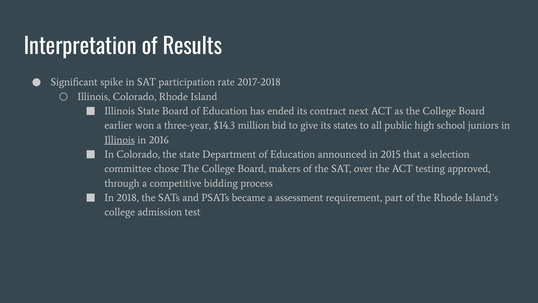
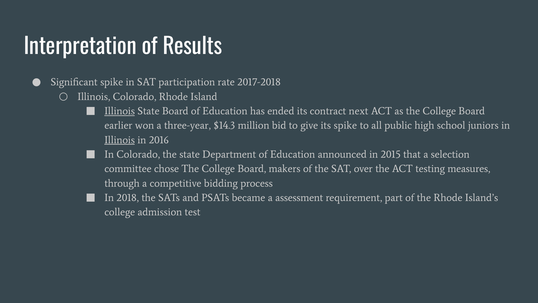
Illinois at (120, 111) underline: none -> present
its states: states -> spike
approved: approved -> measures
